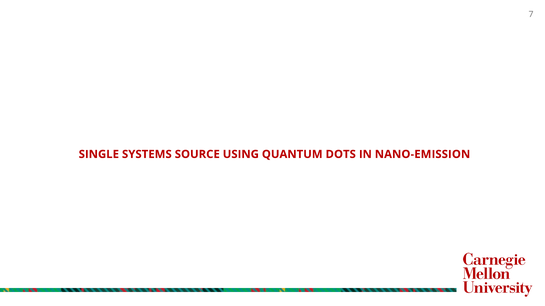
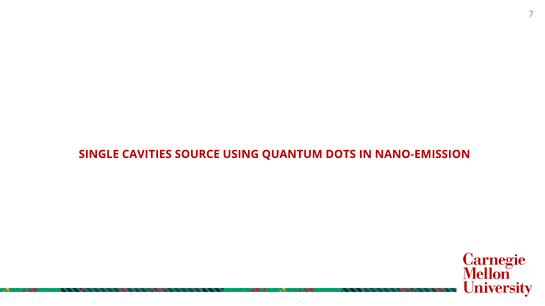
SYSTEMS: SYSTEMS -> CAVITIES
